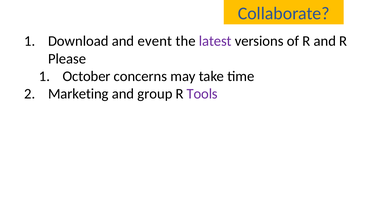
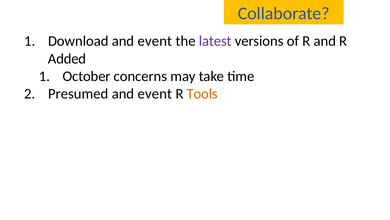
Please: Please -> Added
Marketing: Marketing -> Presumed
group at (155, 94): group -> event
Tools colour: purple -> orange
